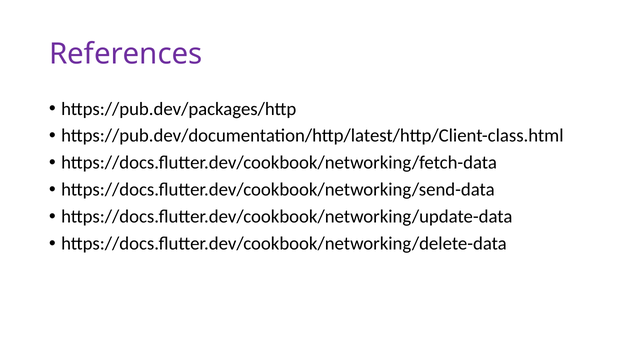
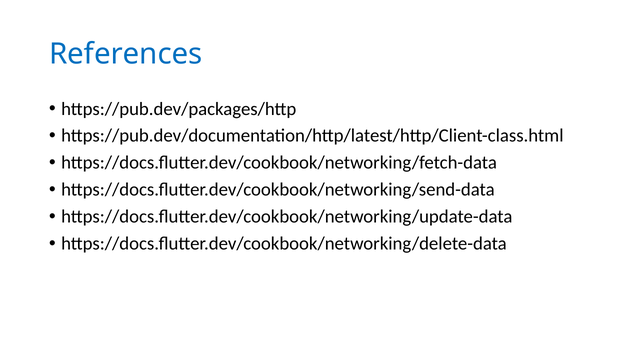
References colour: purple -> blue
